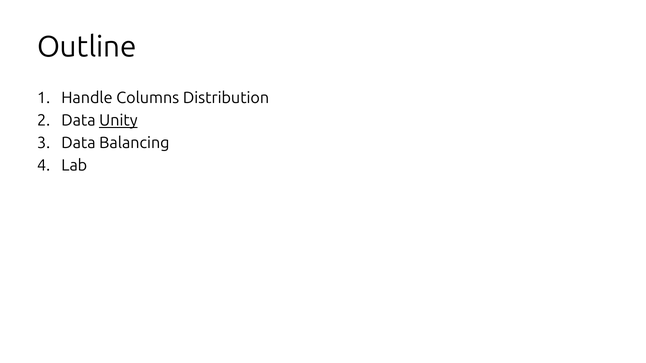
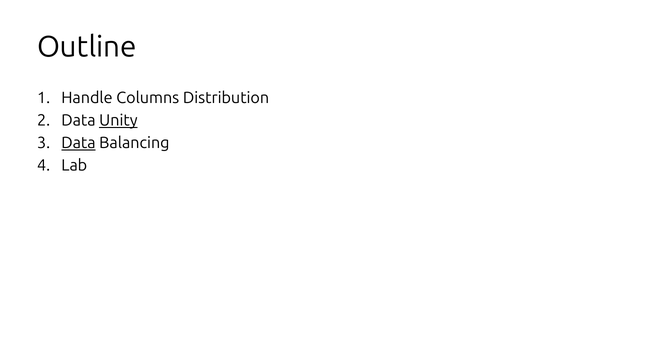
Data at (78, 143) underline: none -> present
